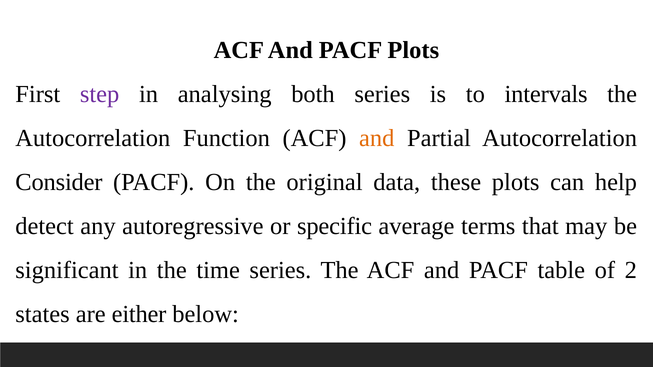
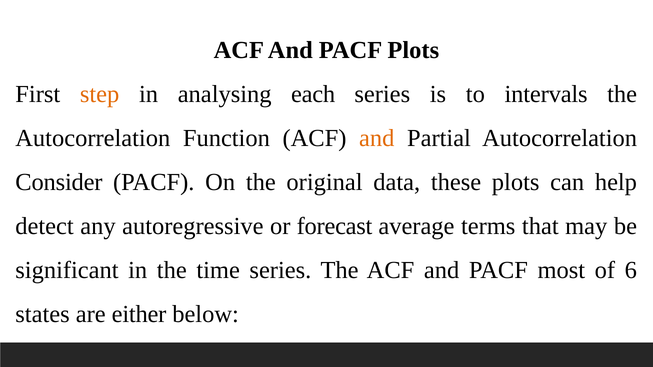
step colour: purple -> orange
both: both -> each
specific: specific -> forecast
table: table -> most
2: 2 -> 6
